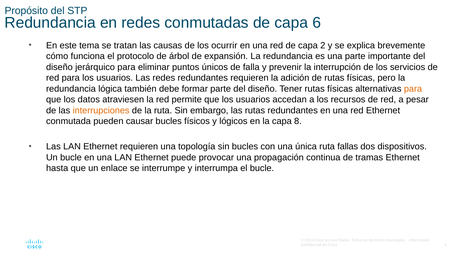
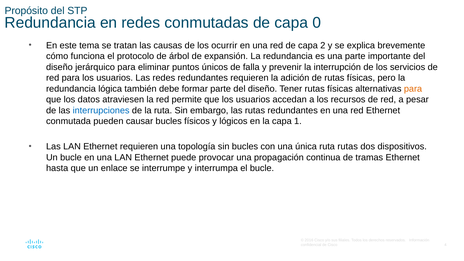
6: 6 -> 0
interrupciones colour: orange -> blue
8: 8 -> 1
ruta fallas: fallas -> rutas
